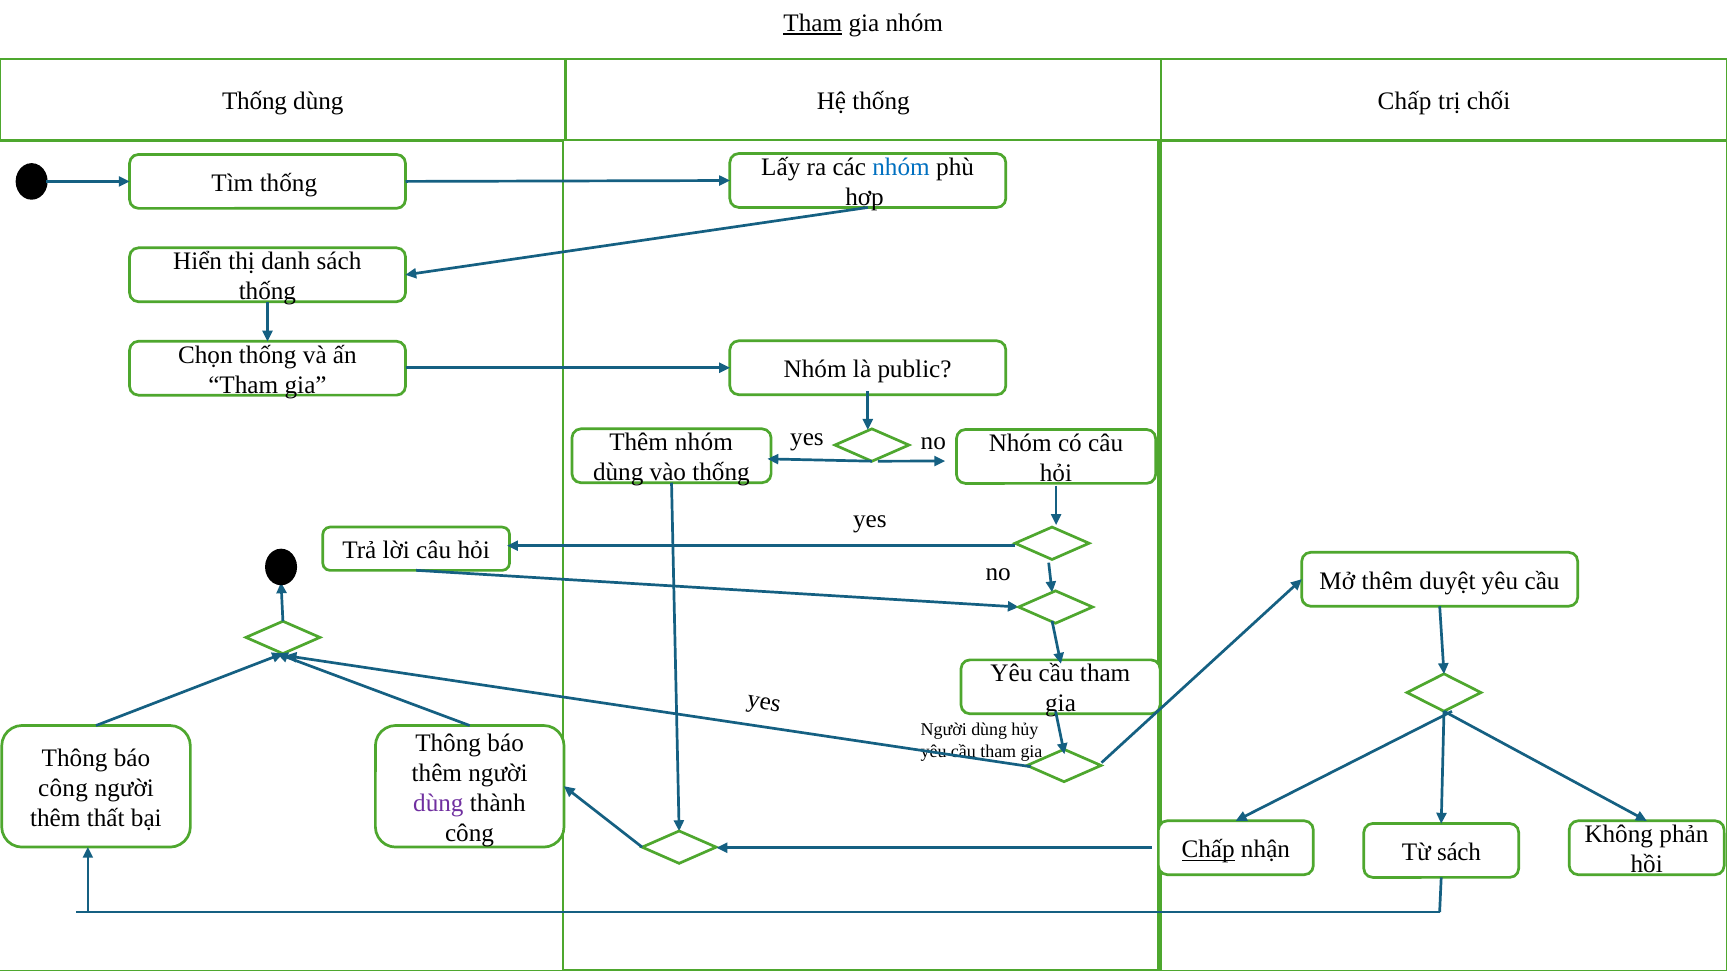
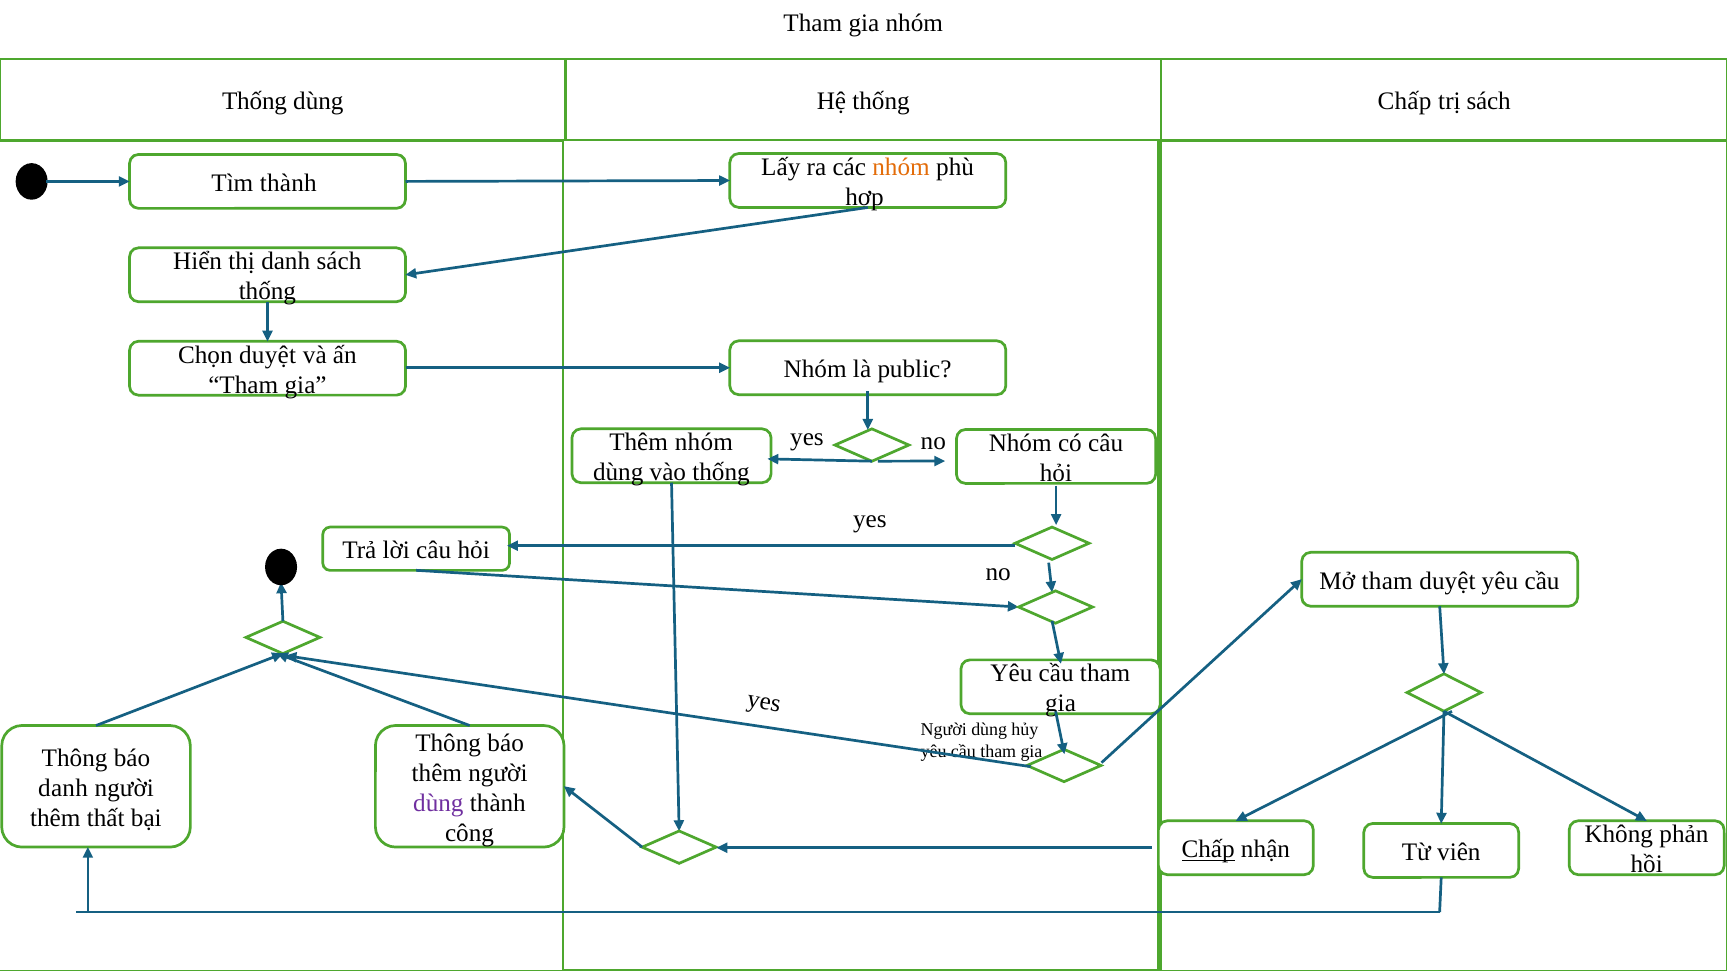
Tham at (813, 23) underline: present -> none
trị chối: chối -> sách
nhóm at (901, 167) colour: blue -> orange
Tìm thống: thống -> thành
Chọn thống: thống -> duyệt
Mở thêm: thêm -> tham
công at (63, 788): công -> danh
Từ sách: sách -> viên
